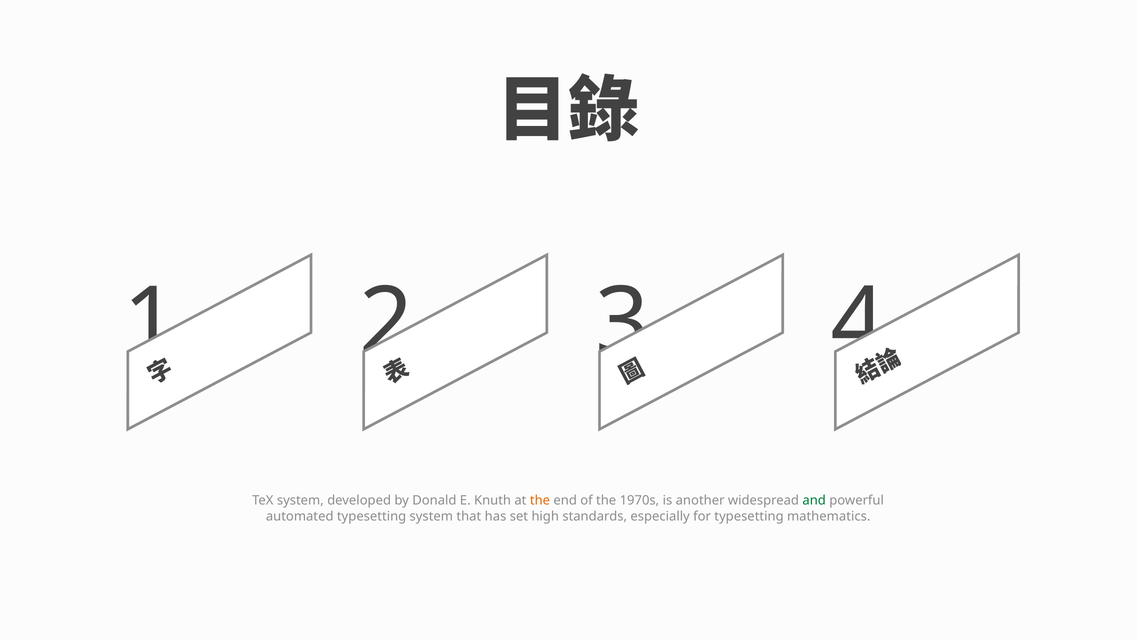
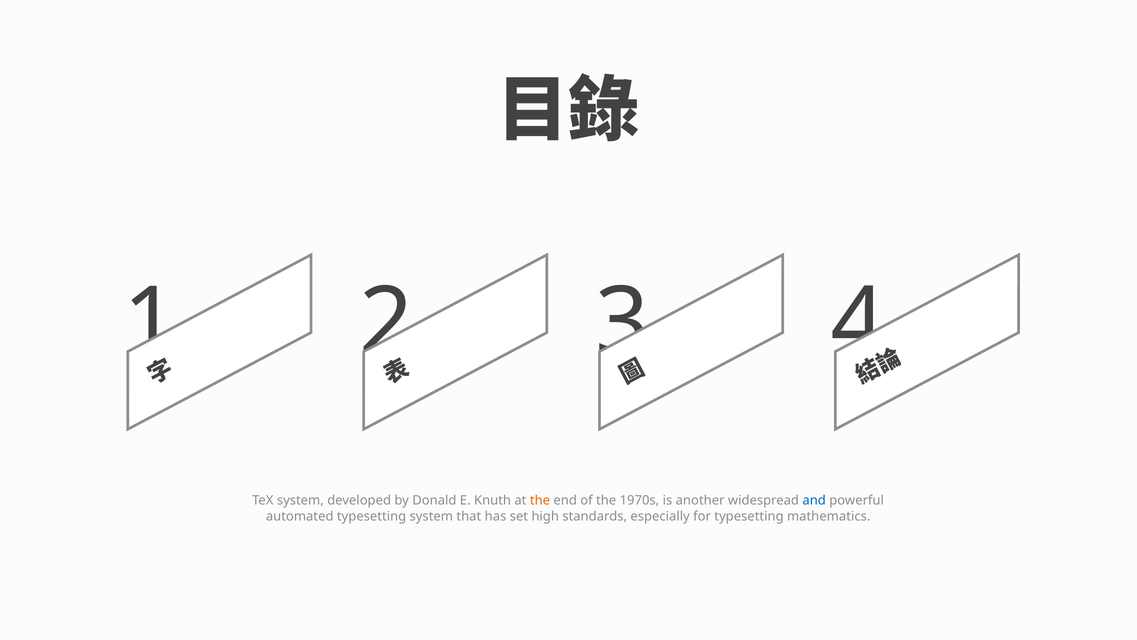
and colour: green -> blue
